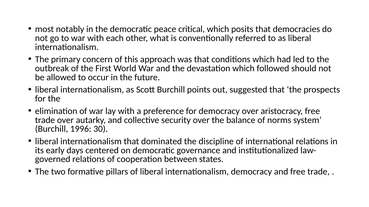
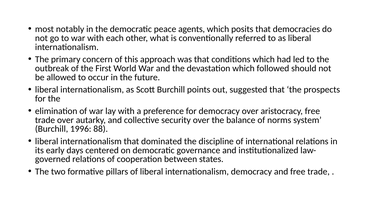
critical: critical -> agents
30: 30 -> 88
